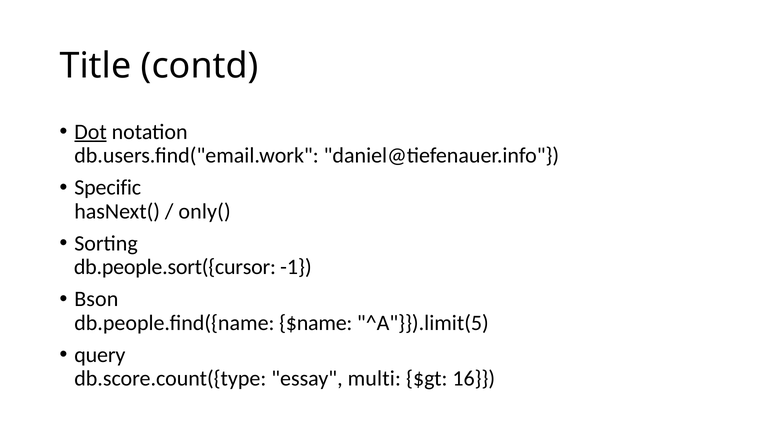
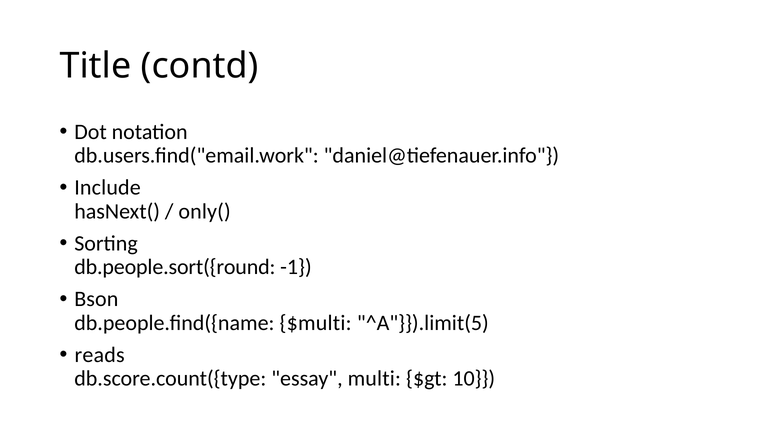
Dot underline: present -> none
Specific: Specific -> Include
db.people.sort({cursor: db.people.sort({cursor -> db.people.sort({round
$name: $name -> $multi
query: query -> reads
16: 16 -> 10
